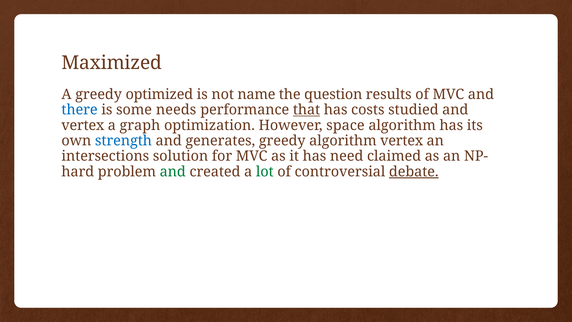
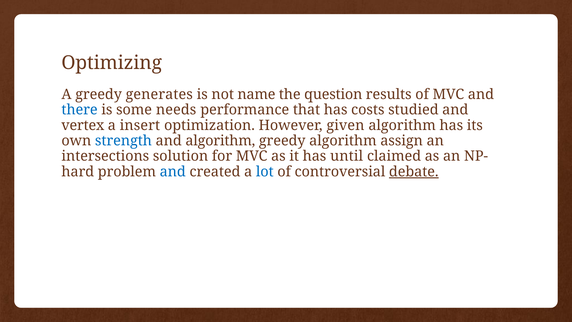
Maximized: Maximized -> Optimizing
optimized: optimized -> generates
that underline: present -> none
graph: graph -> insert
space: space -> given
and generates: generates -> algorithm
algorithm vertex: vertex -> assign
need: need -> until
and at (173, 172) colour: green -> blue
lot colour: green -> blue
